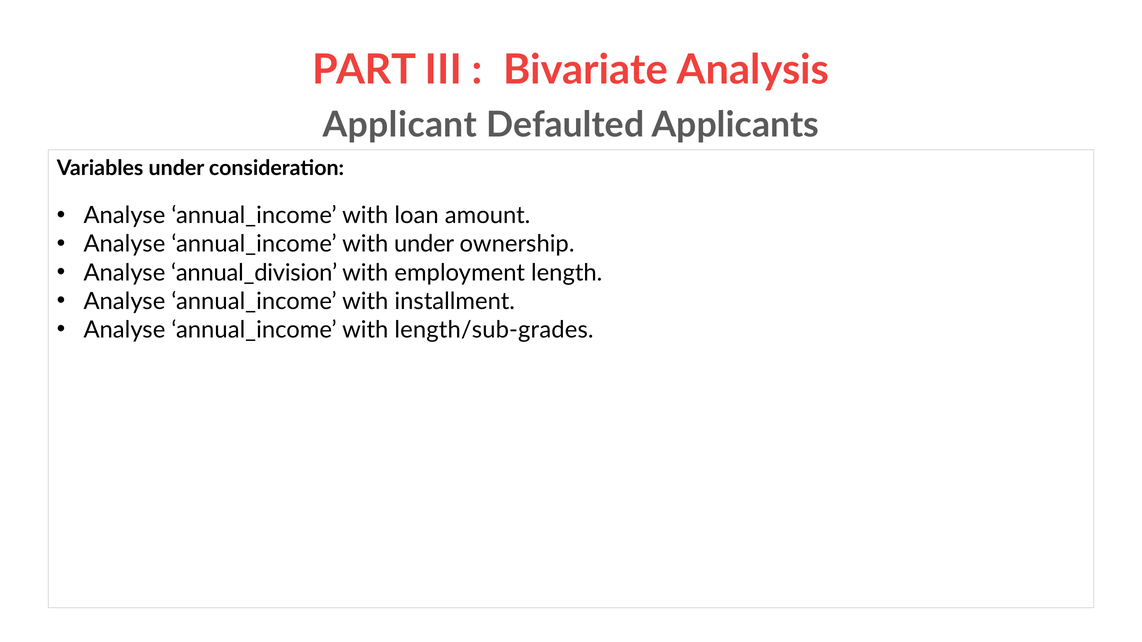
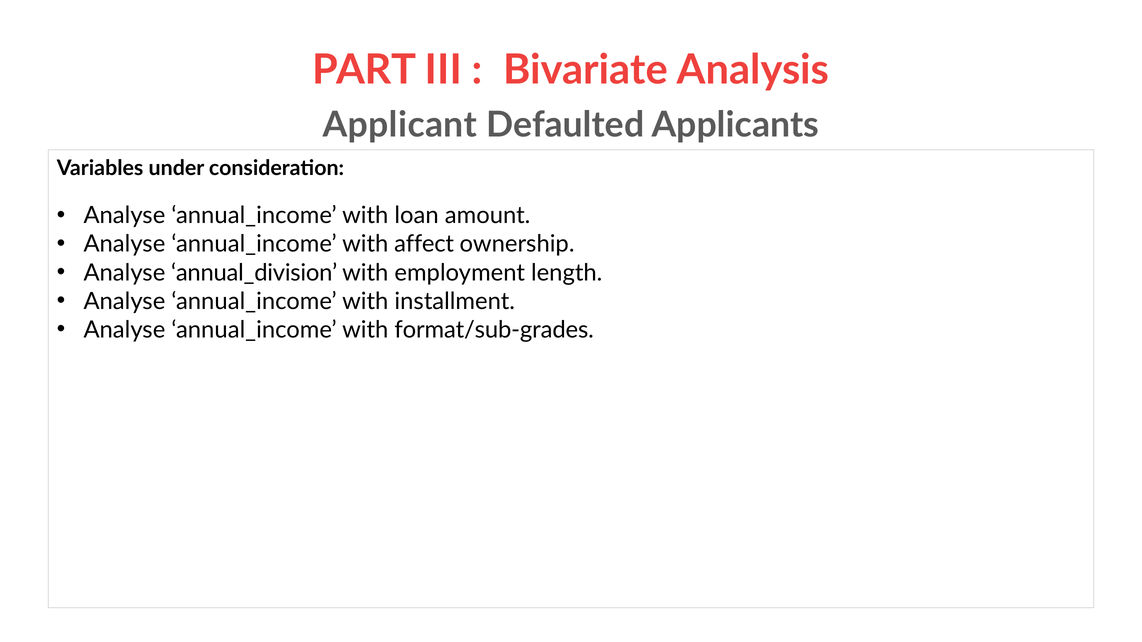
with under: under -> affect
length/sub-grades: length/sub-grades -> format/sub-grades
